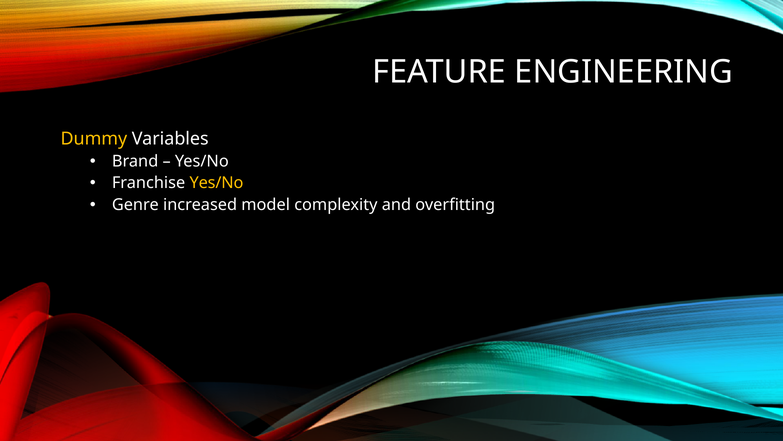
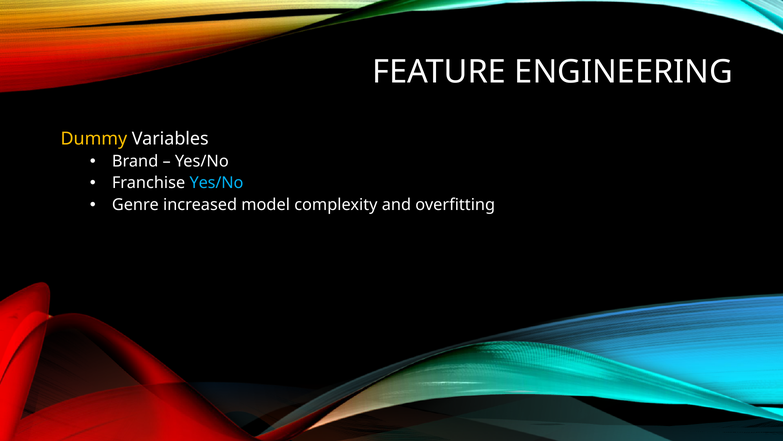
Yes/No at (216, 183) colour: yellow -> light blue
